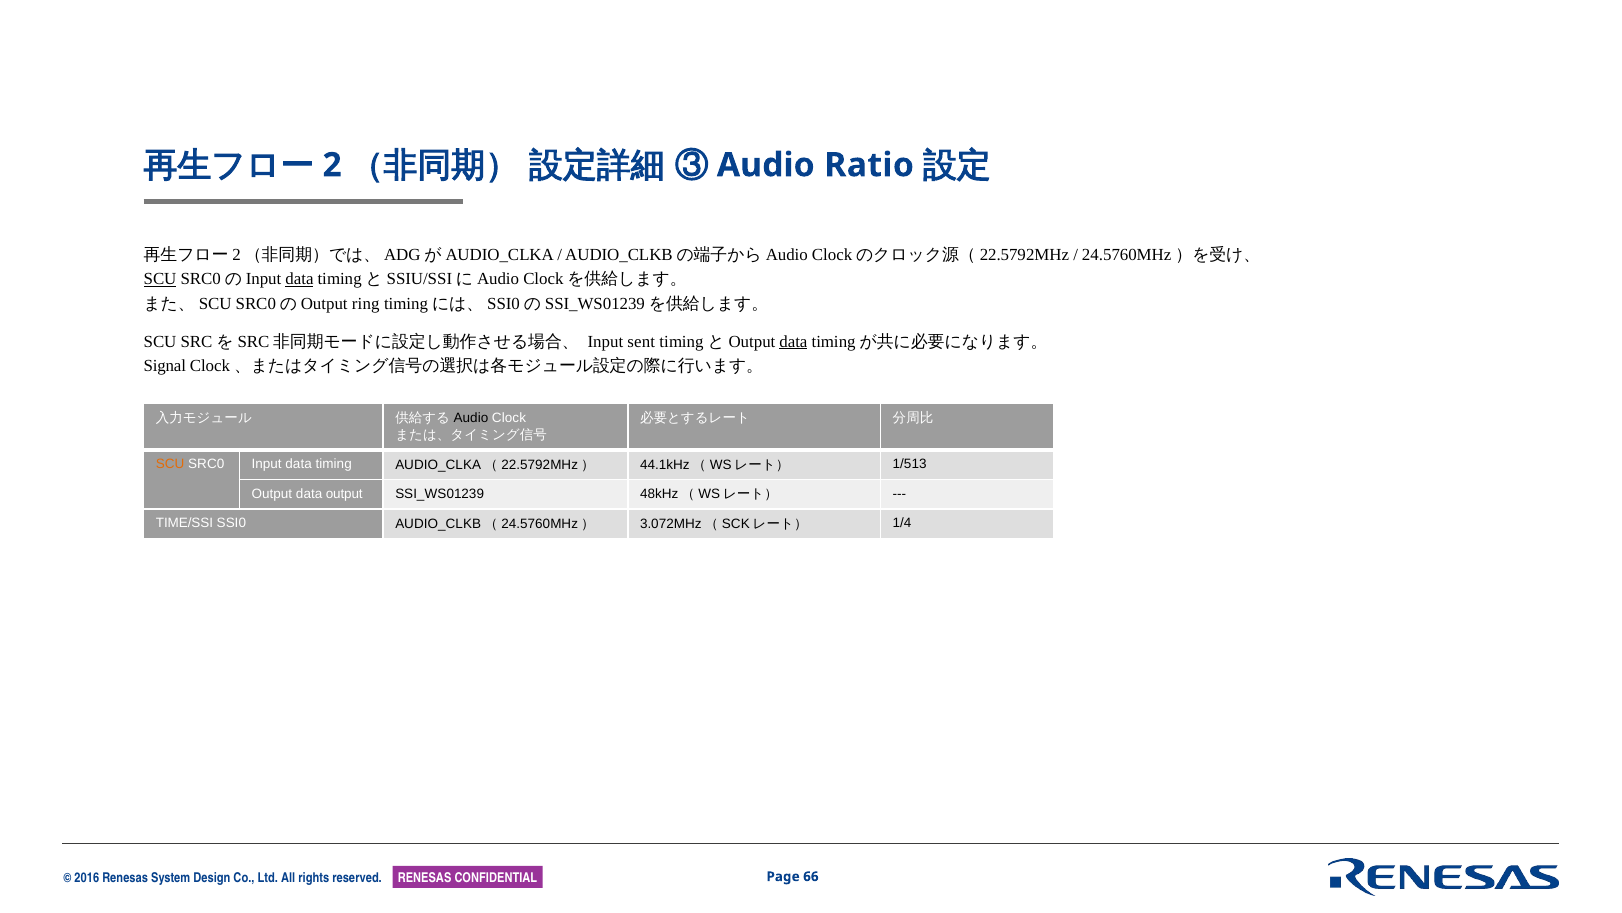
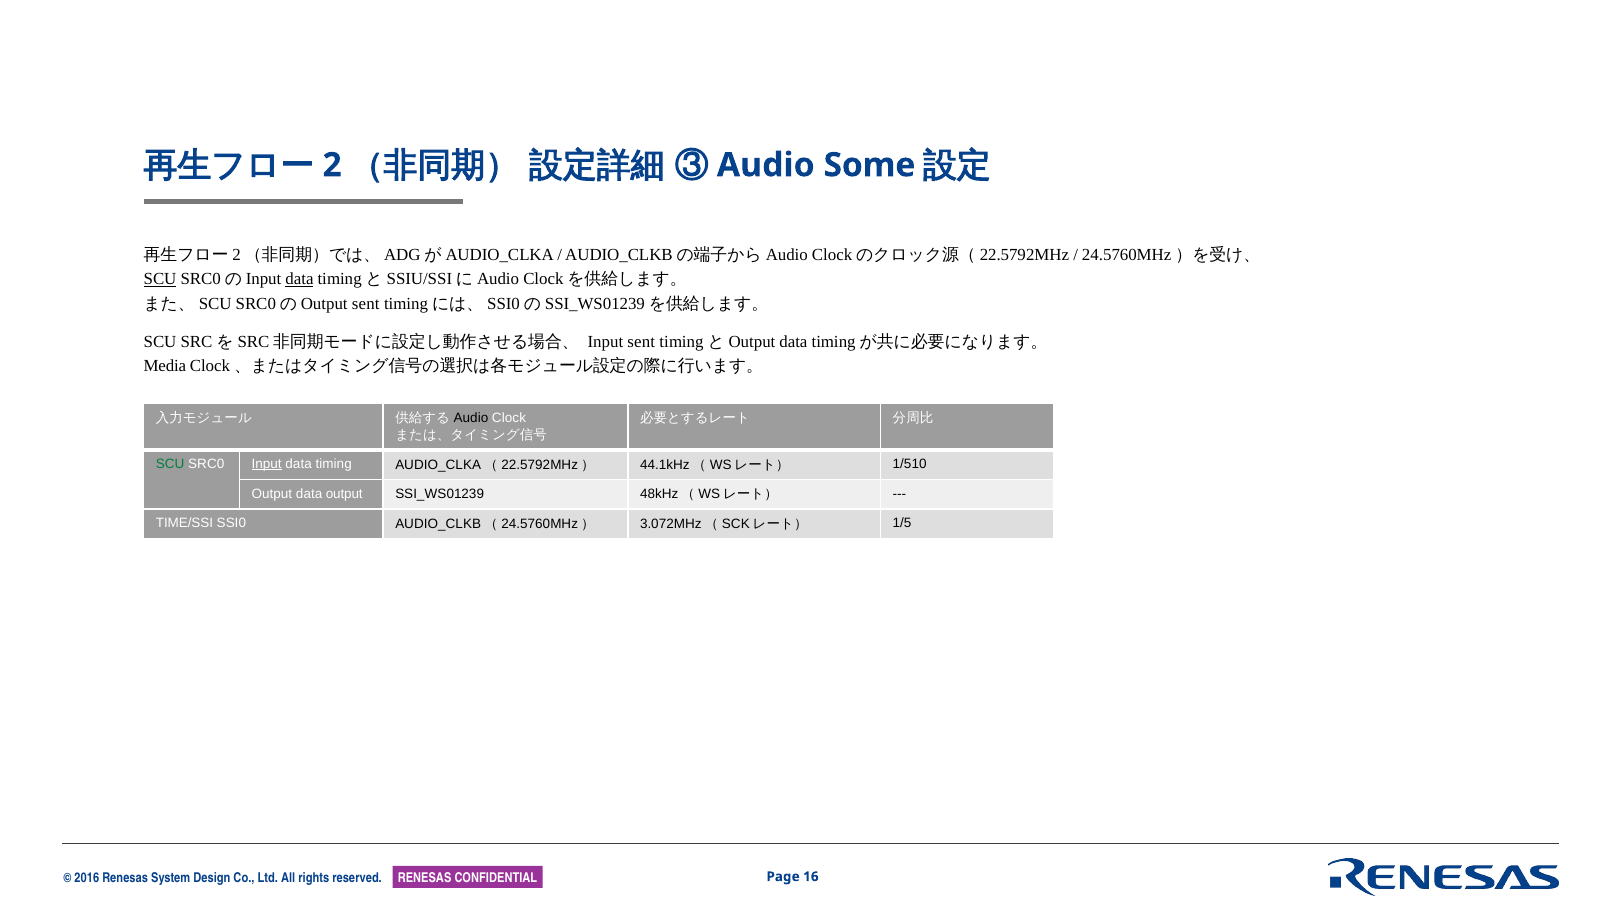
Ratio: Ratio -> Some
ring at (366, 303): ring -> sent
data at (793, 341) underline: present -> none
Signal: Signal -> Media
SCU at (170, 464) colour: orange -> green
Input at (267, 464) underline: none -> present
1/513: 1/513 -> 1/510
1/4: 1/4 -> 1/5
66: 66 -> 16
